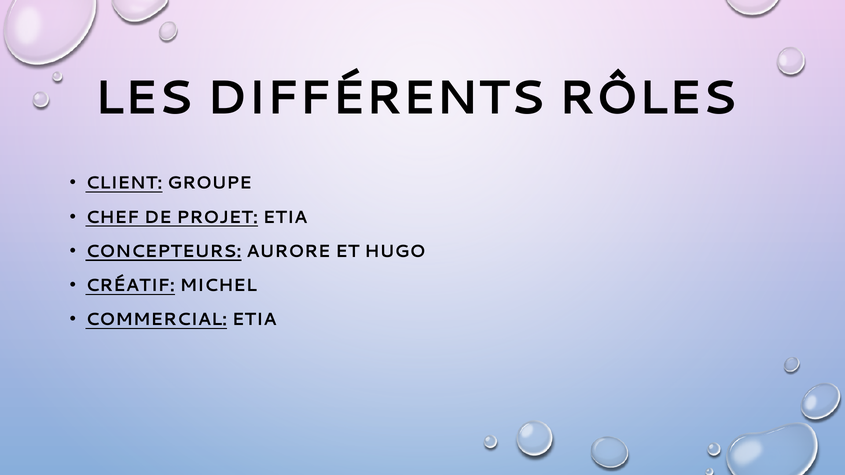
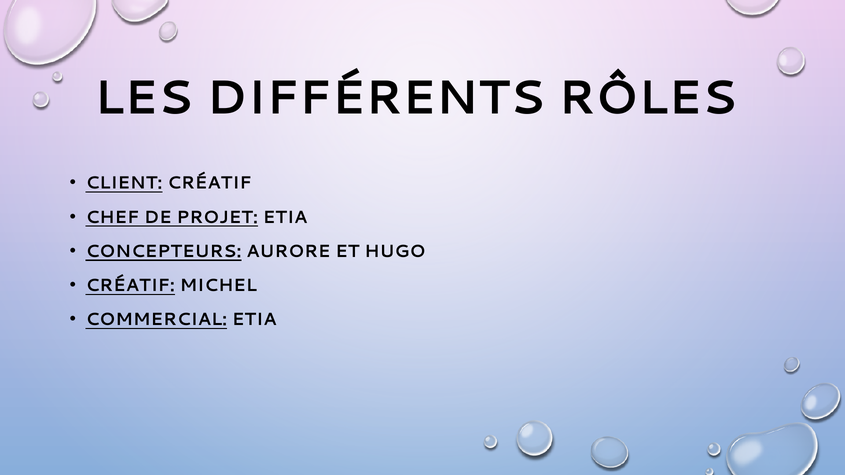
CLIENT GROUPE: GROUPE -> CRÉATIF
